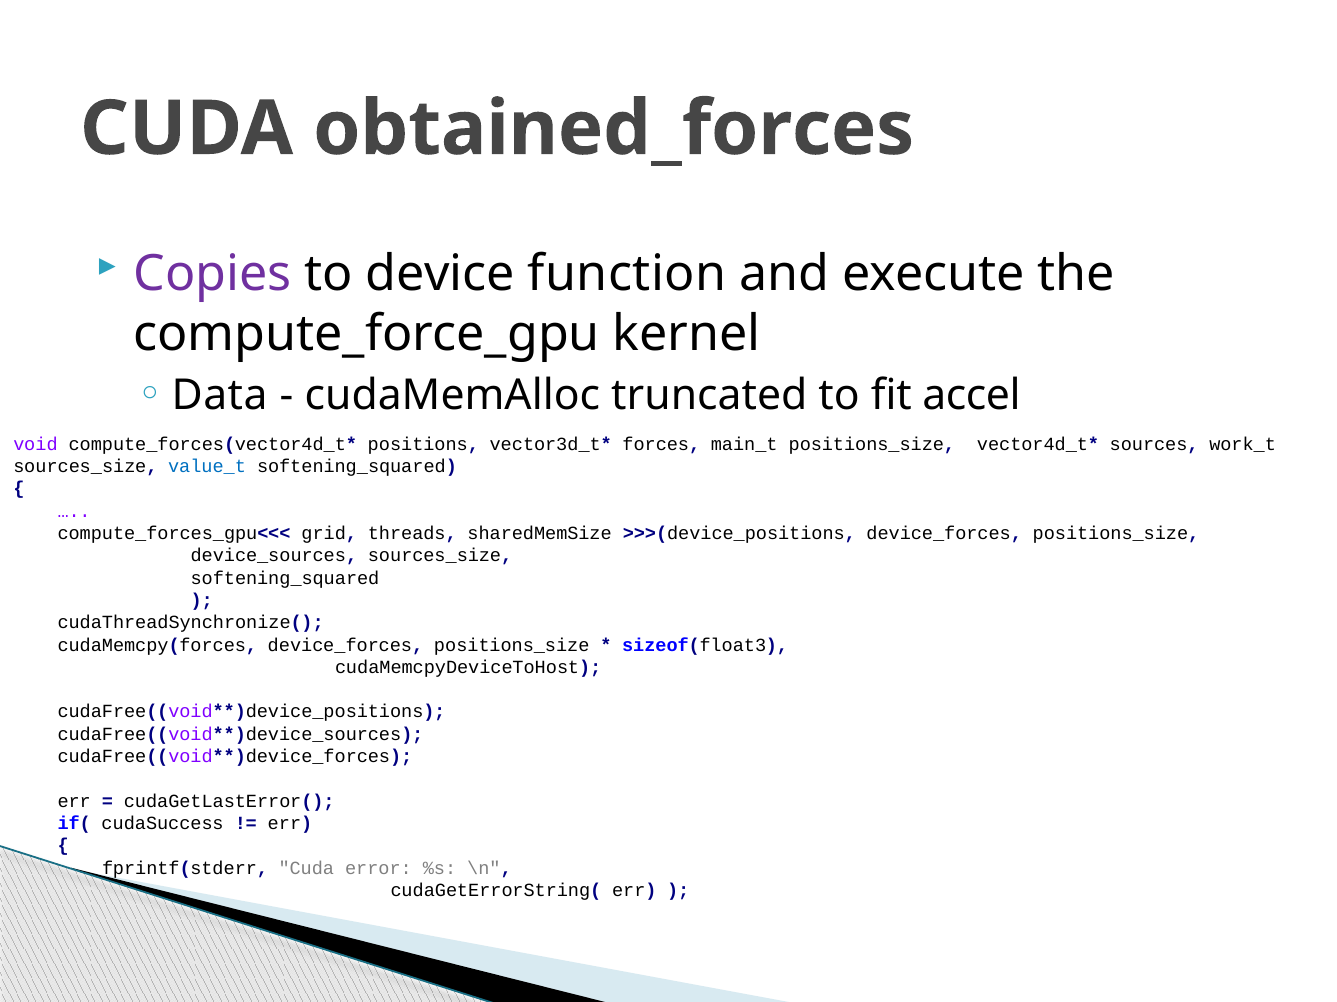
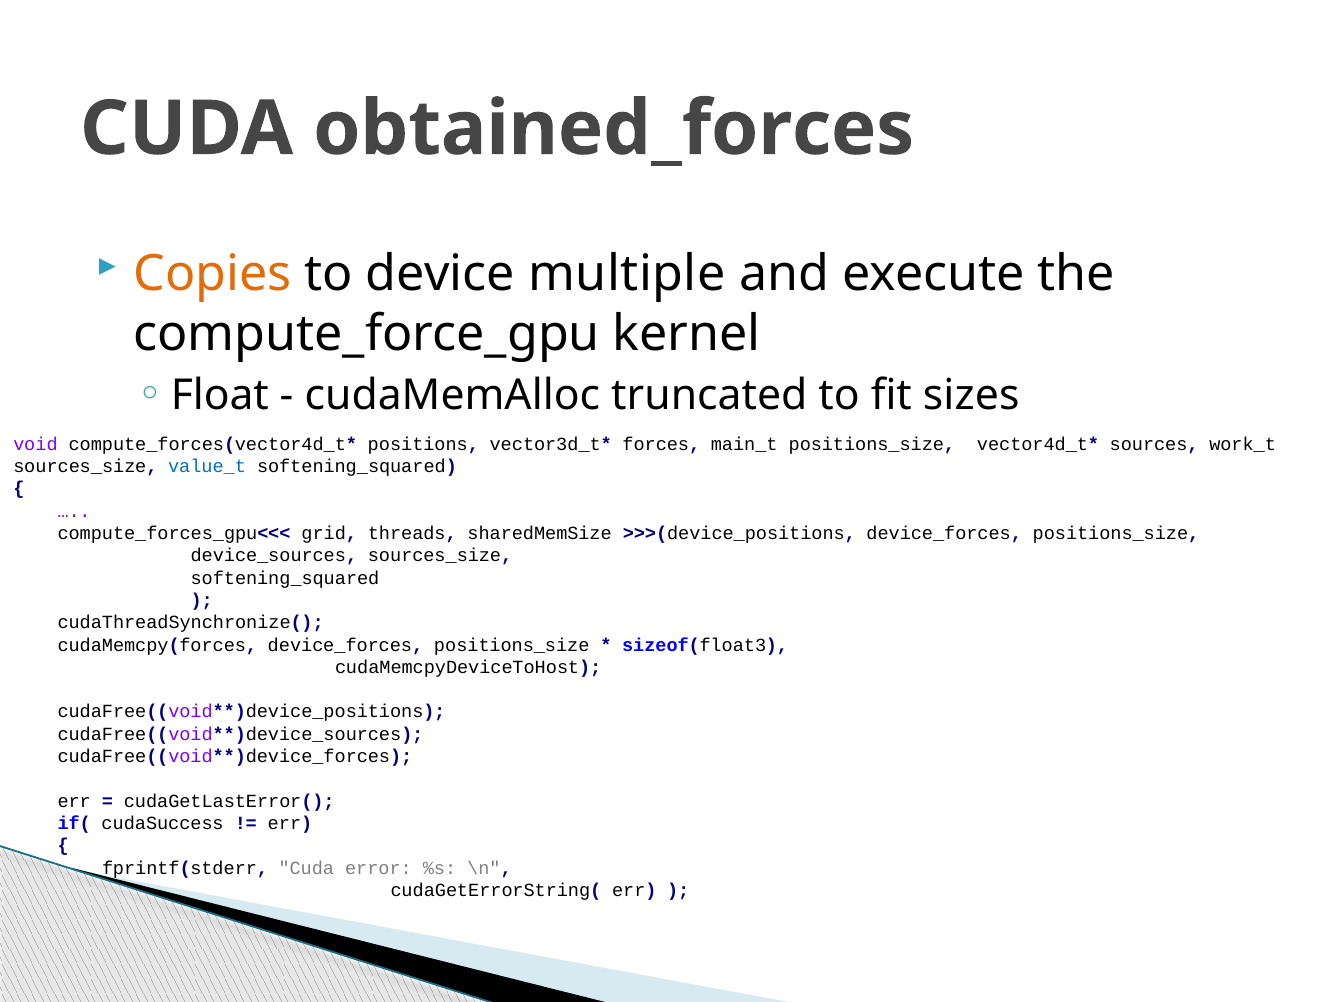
Copies colour: purple -> orange
function: function -> multiple
Data: Data -> Float
accel: accel -> sizes
